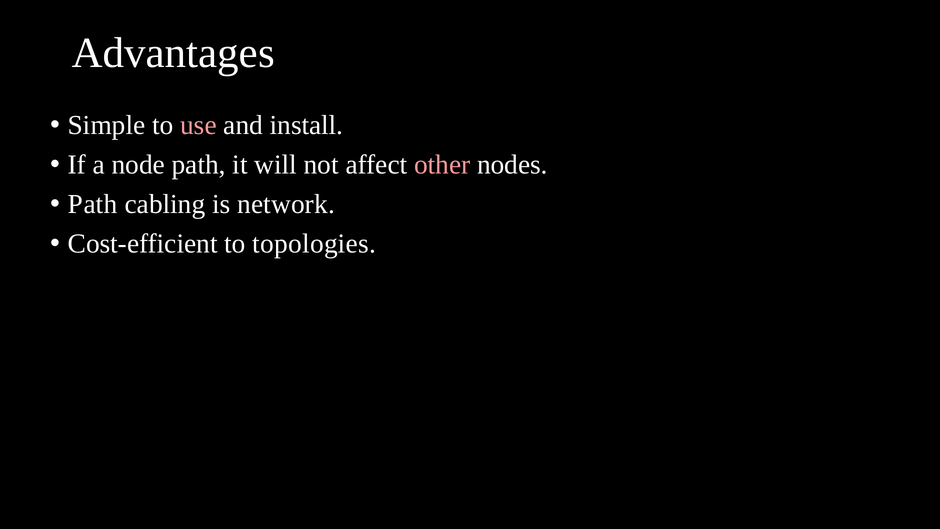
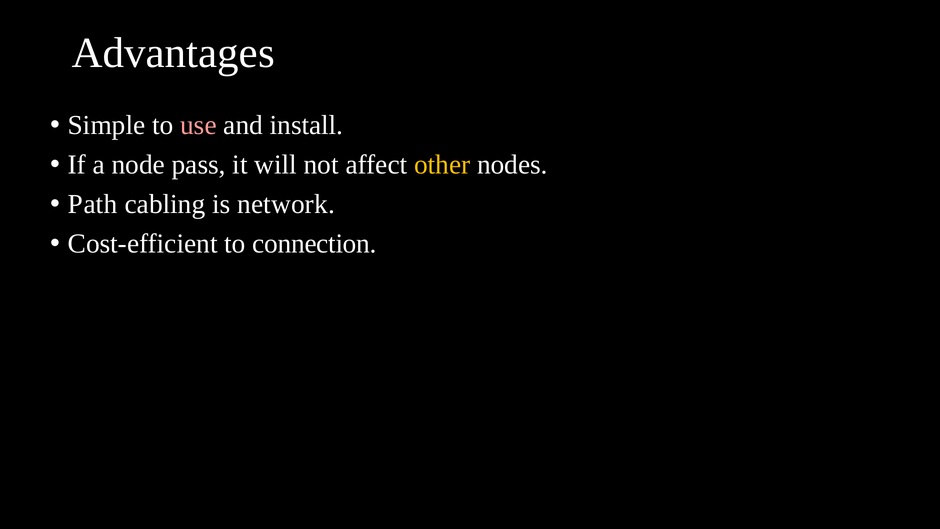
node path: path -> pass
other colour: pink -> yellow
topologies: topologies -> connection
